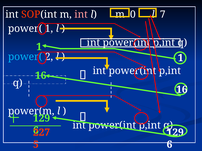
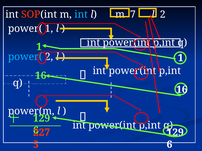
int at (81, 15) colour: pink -> light blue
0: 0 -> 7
7 at (163, 15): 7 -> 2
